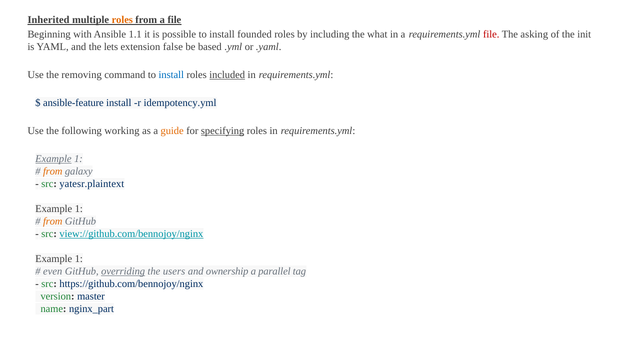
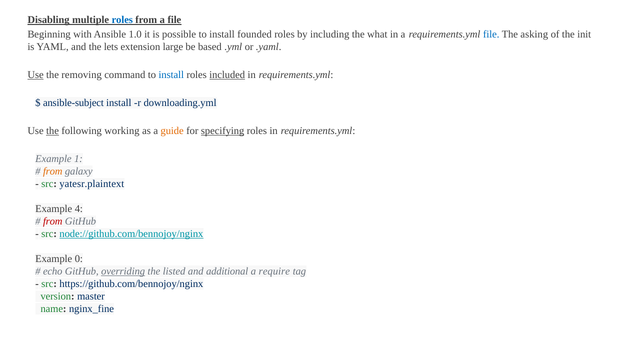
Inherited: Inherited -> Disabling
roles at (122, 20) colour: orange -> blue
1.1: 1.1 -> 1.0
file at (491, 34) colour: red -> blue
false: false -> large
Use at (36, 75) underline: none -> present
ansible-feature: ansible-feature -> ansible-subject
idempotency.yml: idempotency.yml -> downloading.yml
the at (53, 131) underline: none -> present
Example at (53, 159) underline: present -> none
1 at (79, 209): 1 -> 4
from at (53, 221) colour: orange -> red
view://github.com/bennojoy/nginx: view://github.com/bennojoy/nginx -> node://github.com/bennojoy/nginx
1 at (79, 259): 1 -> 0
even: even -> echo
users: users -> listed
ownership: ownership -> additional
parallel: parallel -> require
nginx_part: nginx_part -> nginx_fine
